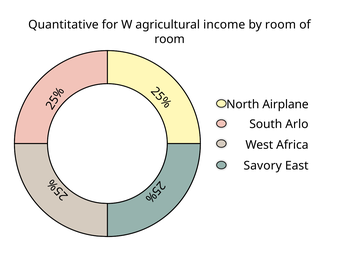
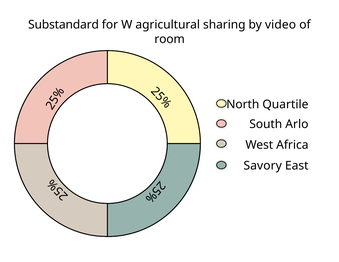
Quantitative: Quantitative -> Substandard
income: income -> sharing
by room: room -> video
Airplane: Airplane -> Quartile
